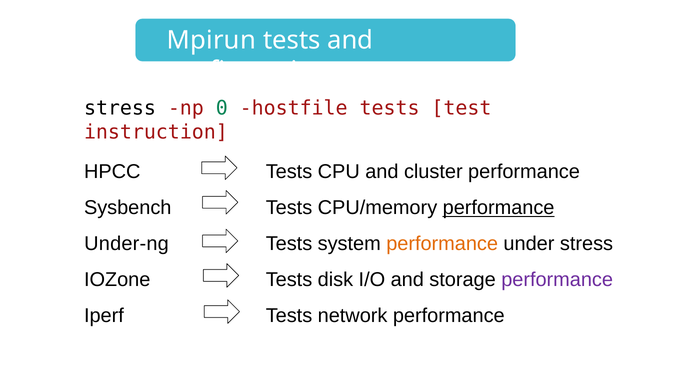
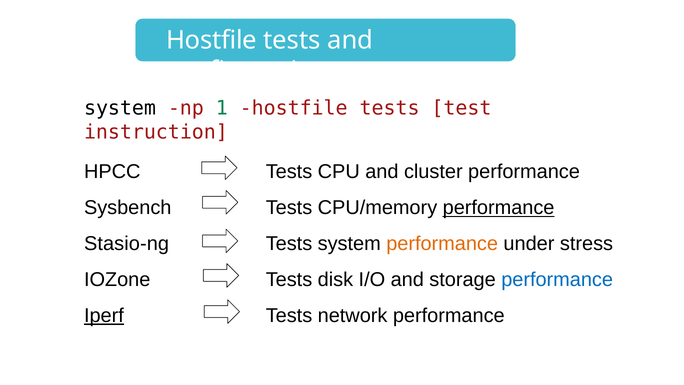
Mpirun at (211, 40): Mpirun -> Hostfile
stress at (120, 108): stress -> system
0: 0 -> 1
Under-ng: Under-ng -> Stasio-ng
performance at (557, 280) colour: purple -> blue
Iperf underline: none -> present
